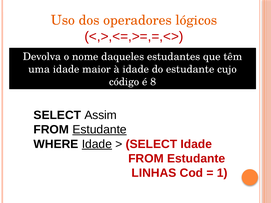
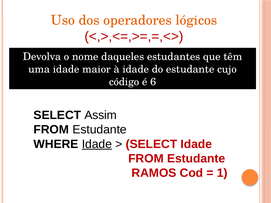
8: 8 -> 6
Estudante at (100, 130) underline: present -> none
LINHAS: LINHAS -> RAMOS
